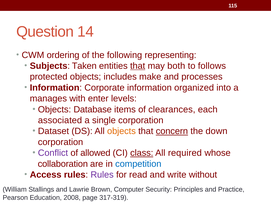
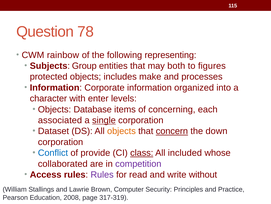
14: 14 -> 78
ordering: ordering -> rainbow
Taken: Taken -> Group
that at (138, 66) underline: present -> none
follows: follows -> figures
manages: manages -> character
clearances: clearances -> concerning
single underline: none -> present
Conflict colour: purple -> blue
allowed: allowed -> provide
required: required -> included
collaboration: collaboration -> collaborated
competition colour: blue -> purple
